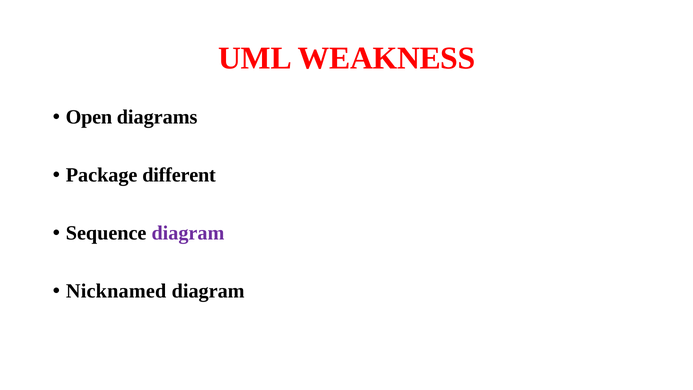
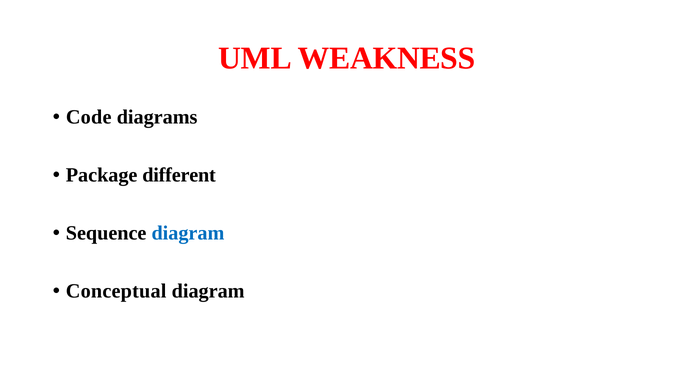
Open: Open -> Code
diagram at (188, 233) colour: purple -> blue
Nicknamed: Nicknamed -> Conceptual
